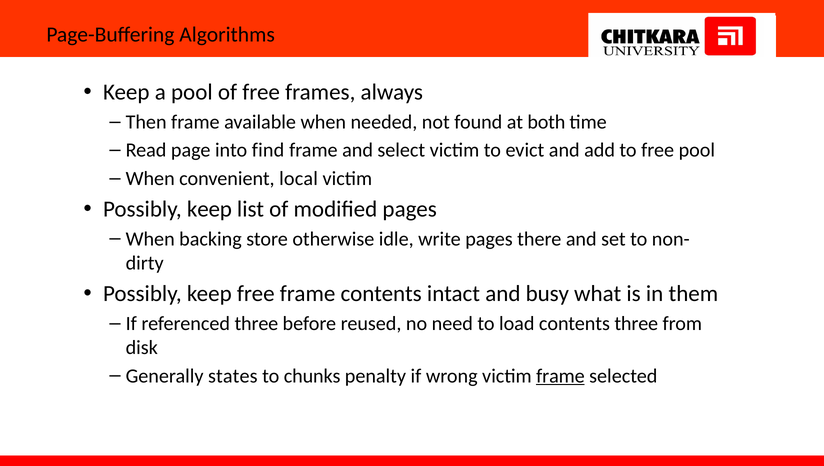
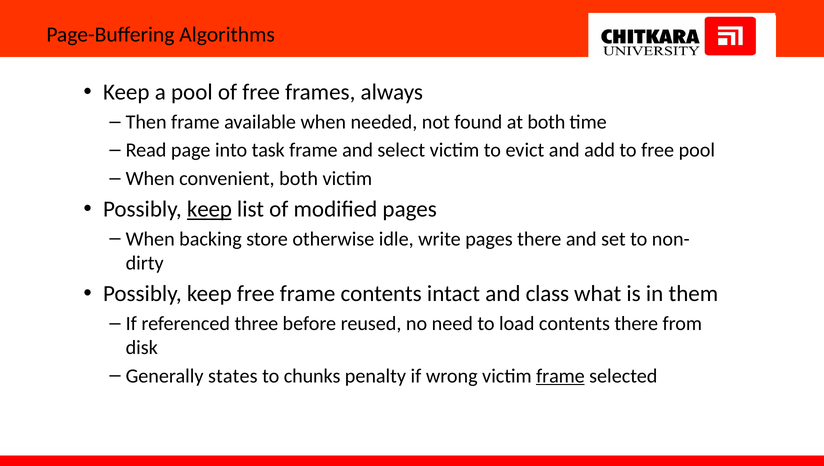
find: find -> task
convenient local: local -> both
keep at (209, 209) underline: none -> present
busy: busy -> class
contents three: three -> there
